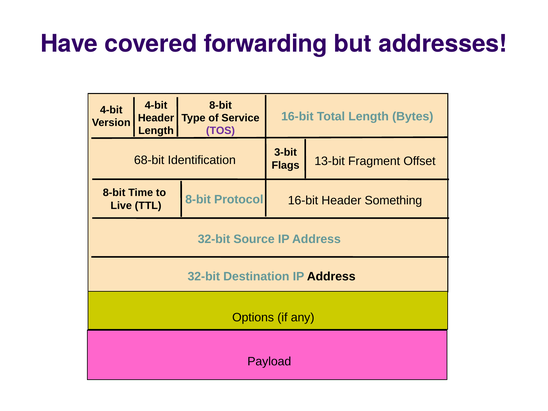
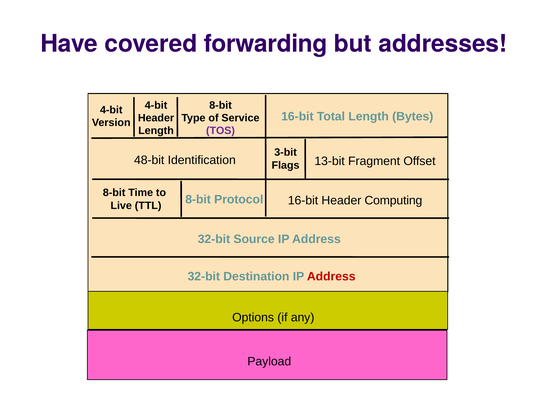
68-bit: 68-bit -> 48-bit
Something: Something -> Computing
Address at (331, 277) colour: black -> red
